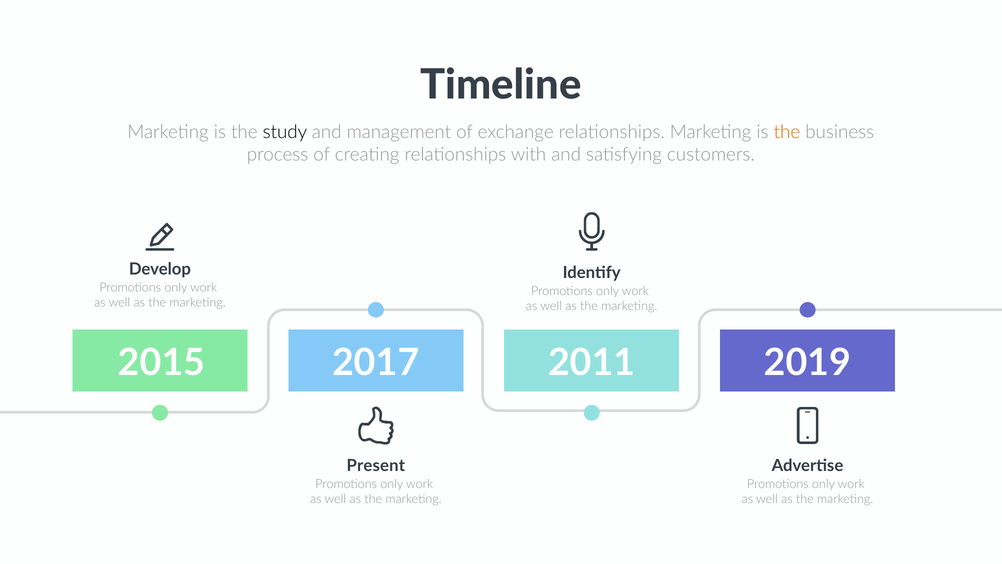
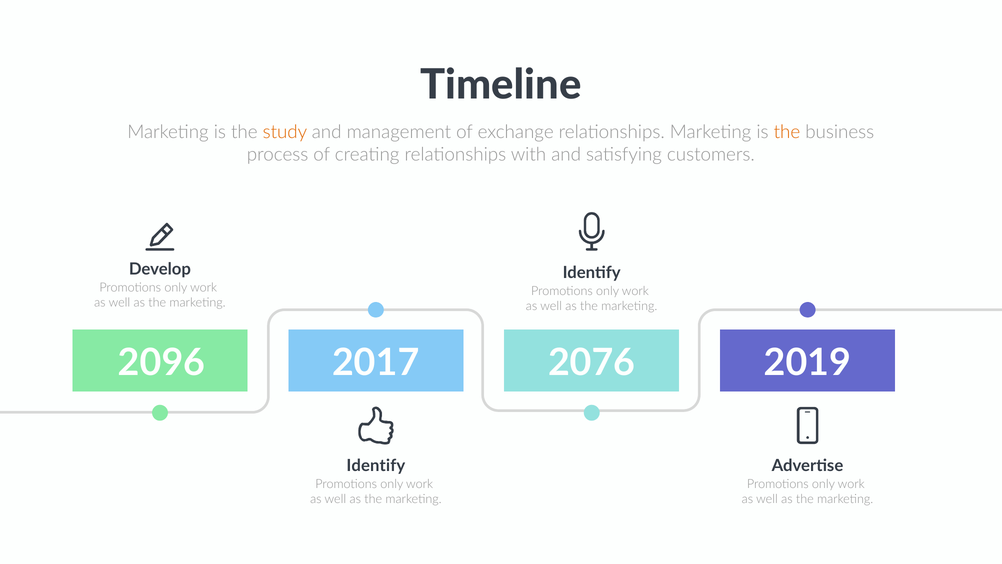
study colour: black -> orange
2015: 2015 -> 2096
2011: 2011 -> 2076
Present at (376, 465): Present -> Identify
